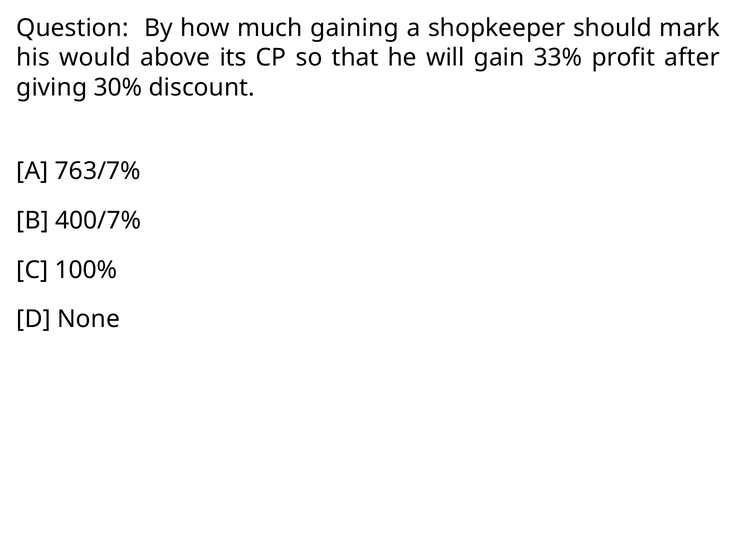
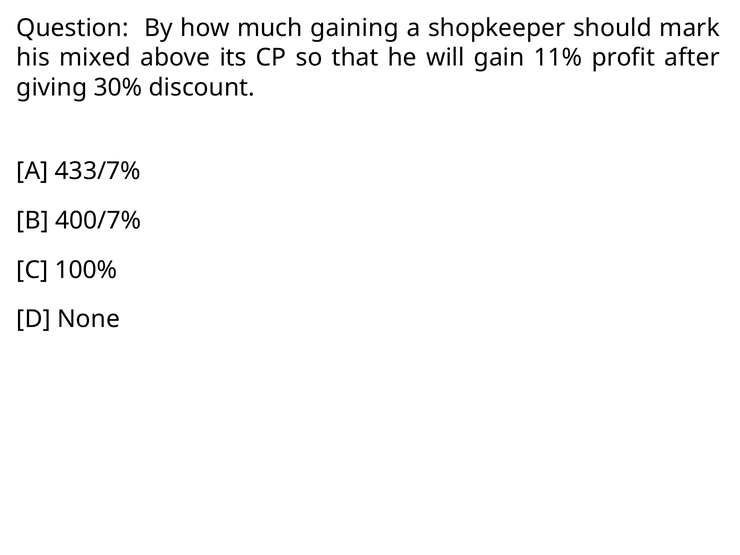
would: would -> mixed
33%: 33% -> 11%
763/7%: 763/7% -> 433/7%
